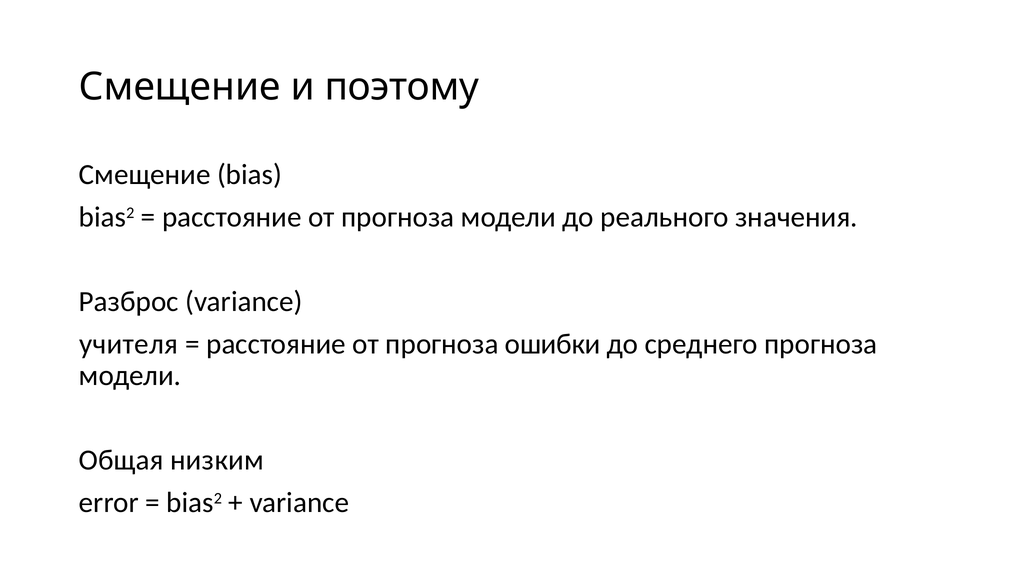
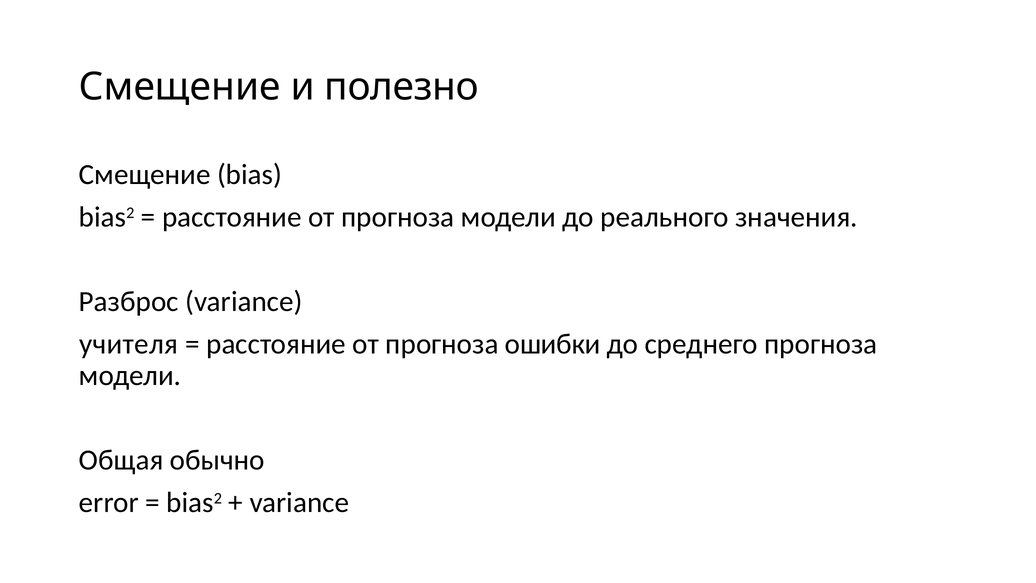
поэтому: поэтому -> полезно
низким: низким -> обычно
